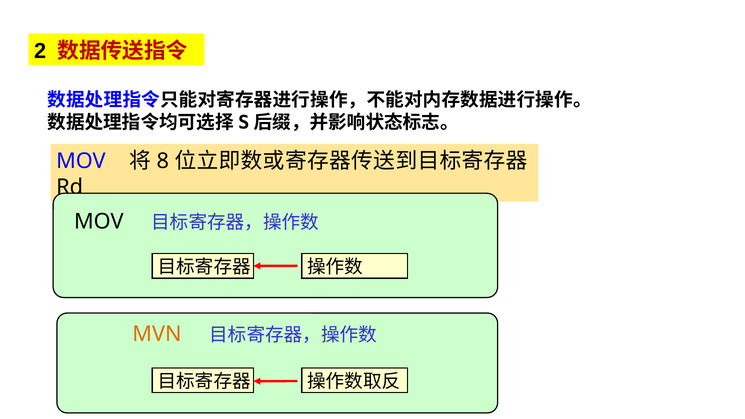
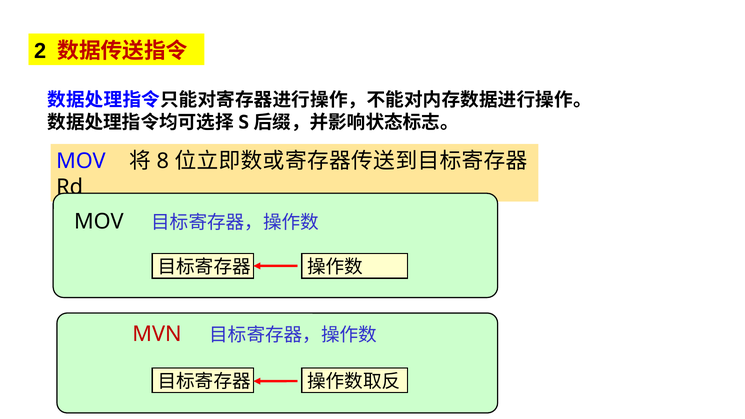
MVN colour: orange -> red
